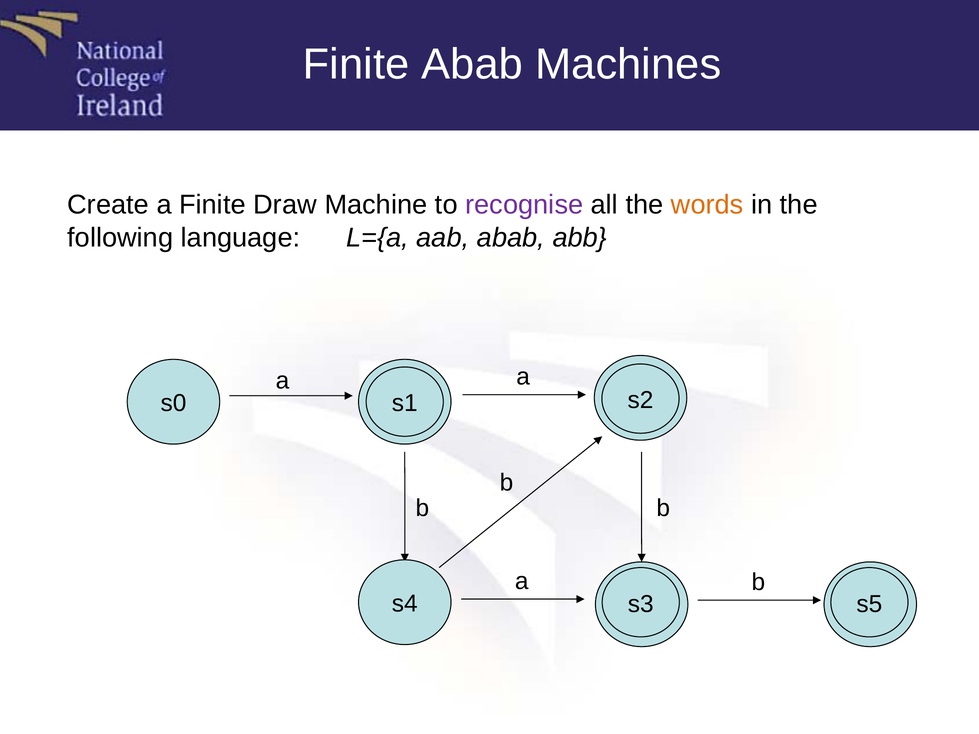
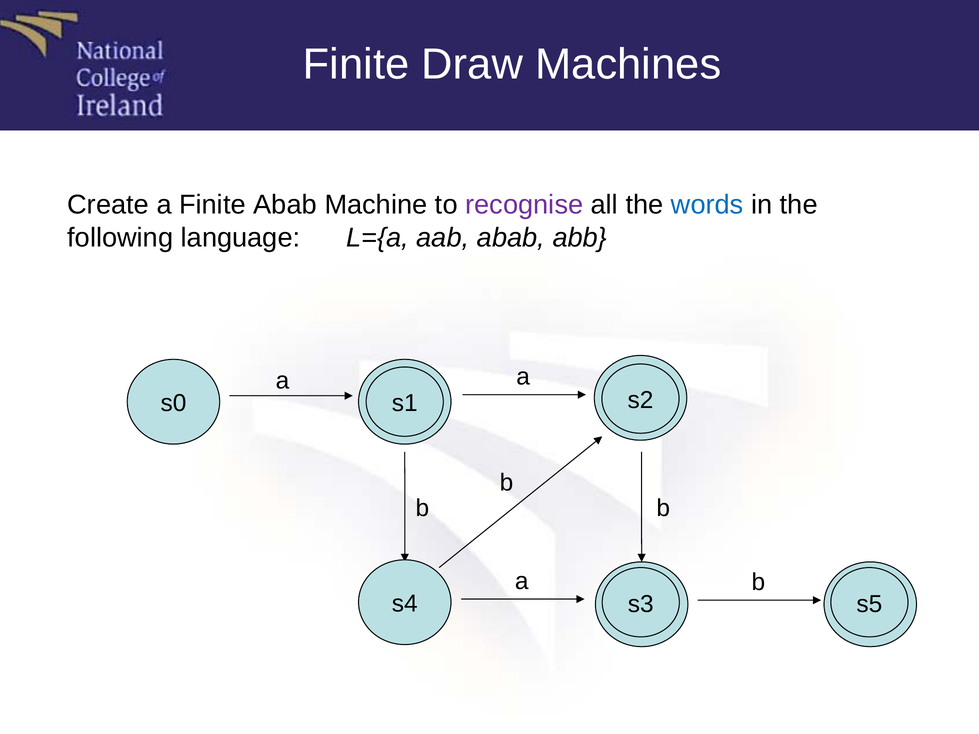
Finite Abab: Abab -> Draw
Finite Draw: Draw -> Abab
words colour: orange -> blue
